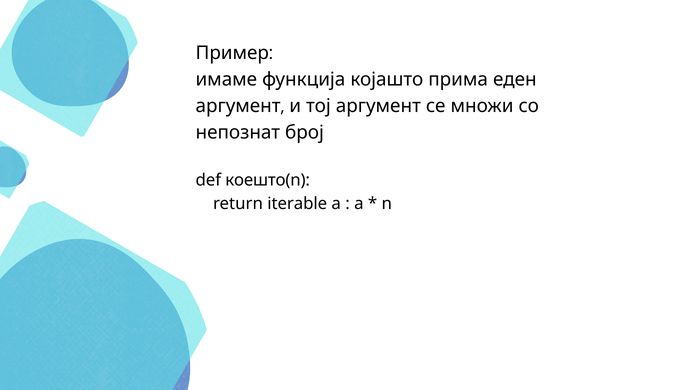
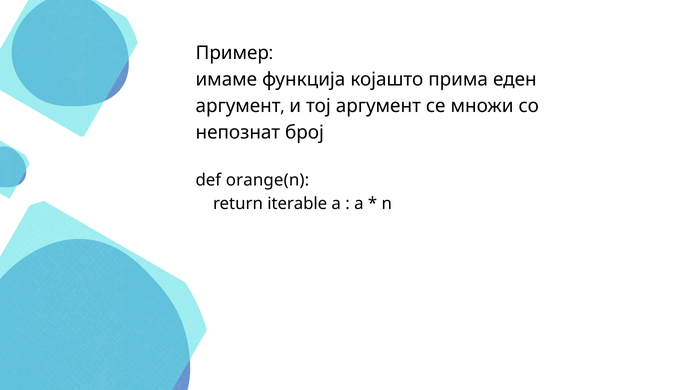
коешто(n: коешто(n -> orange(n
